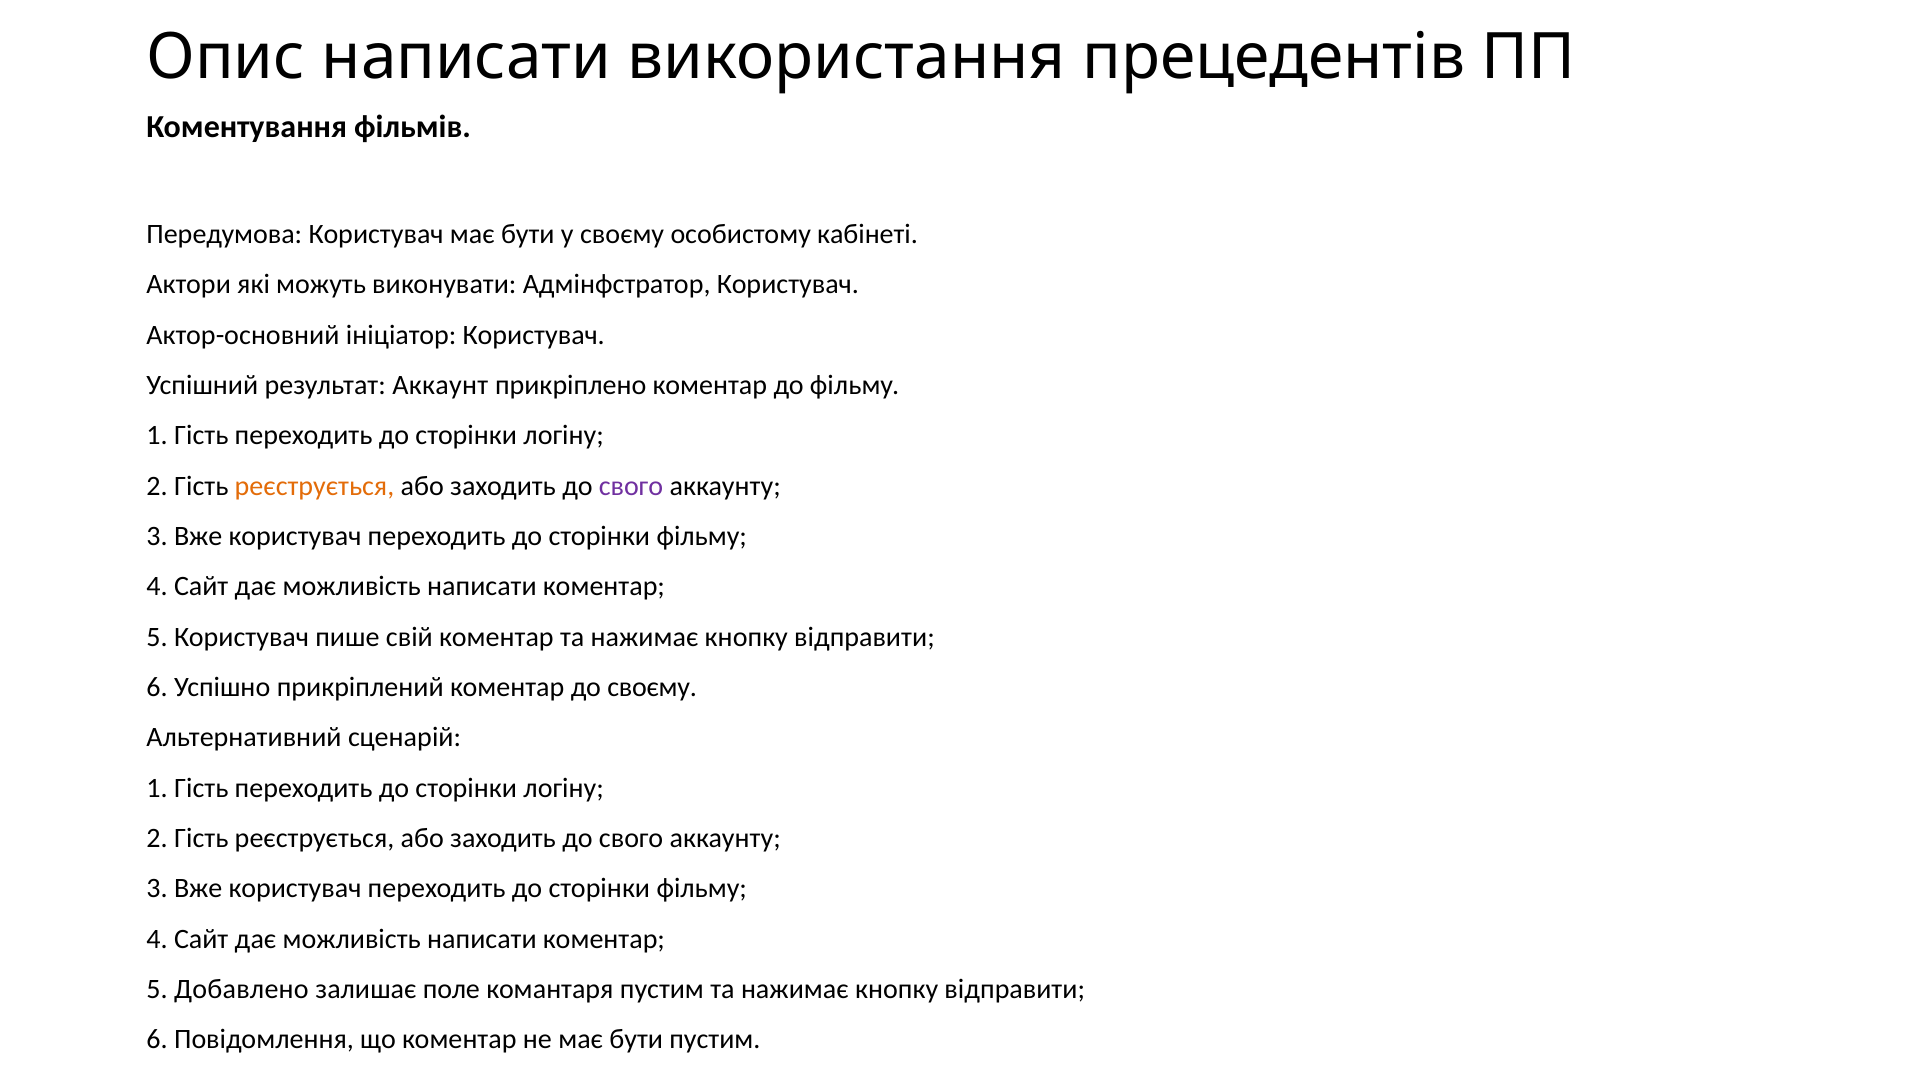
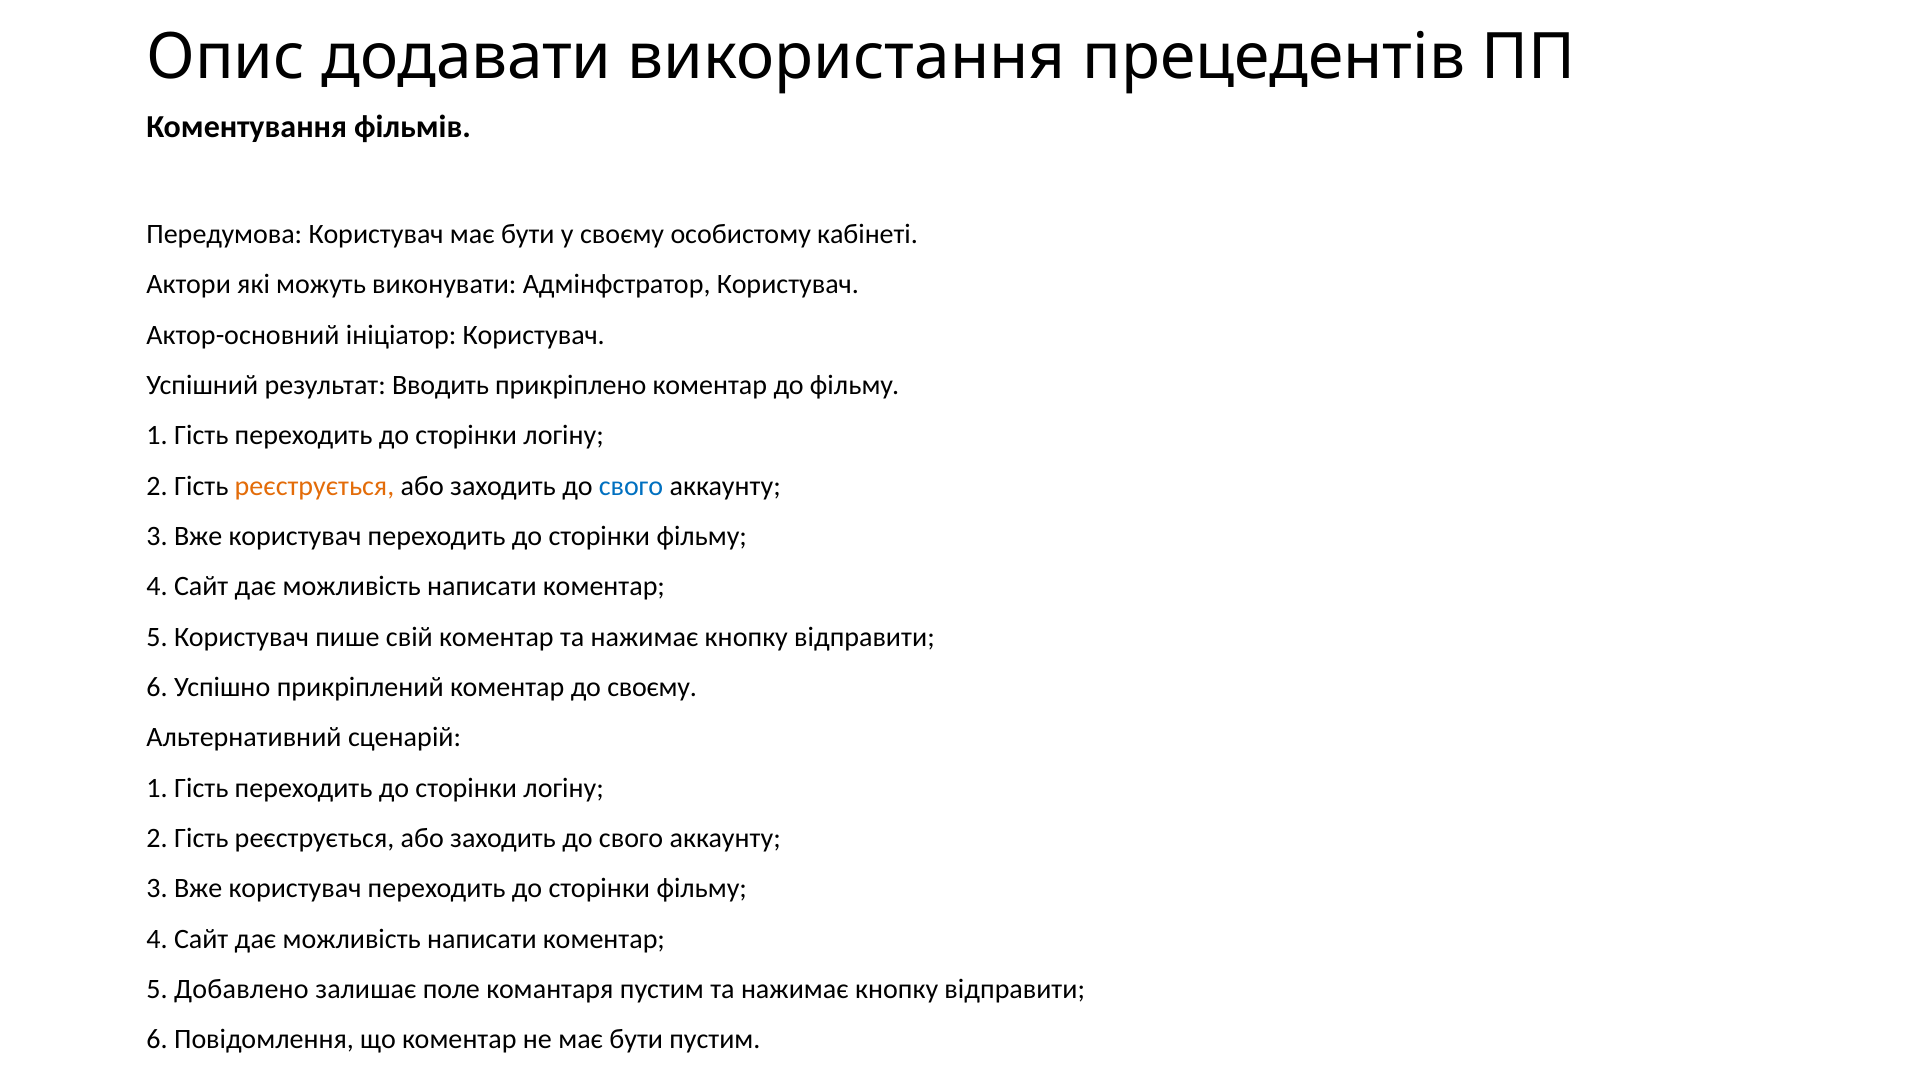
Опис написати: написати -> додавати
Аккаунт: Аккаунт -> Вводить
свого at (631, 486) colour: purple -> blue
